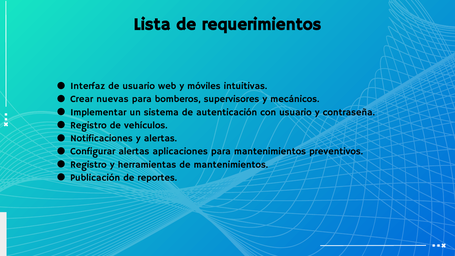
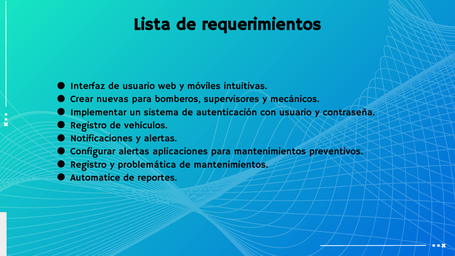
herramientas: herramientas -> problemática
Publicación: Publicación -> Automatice
